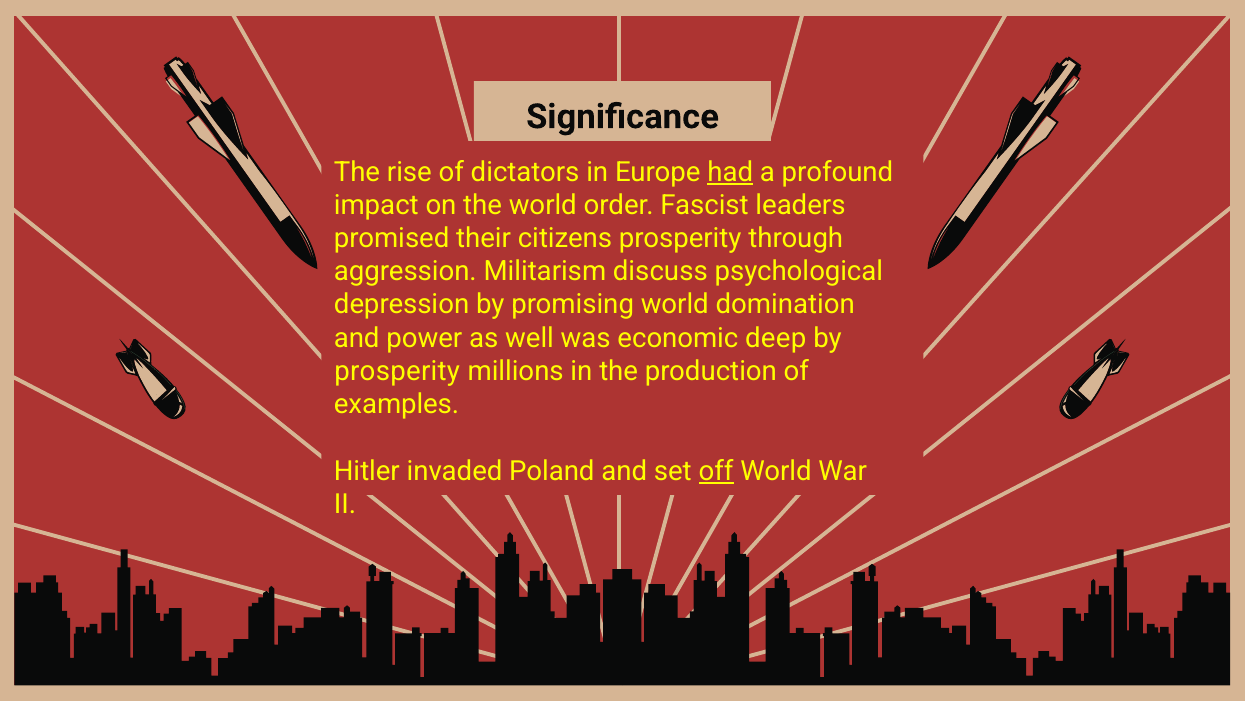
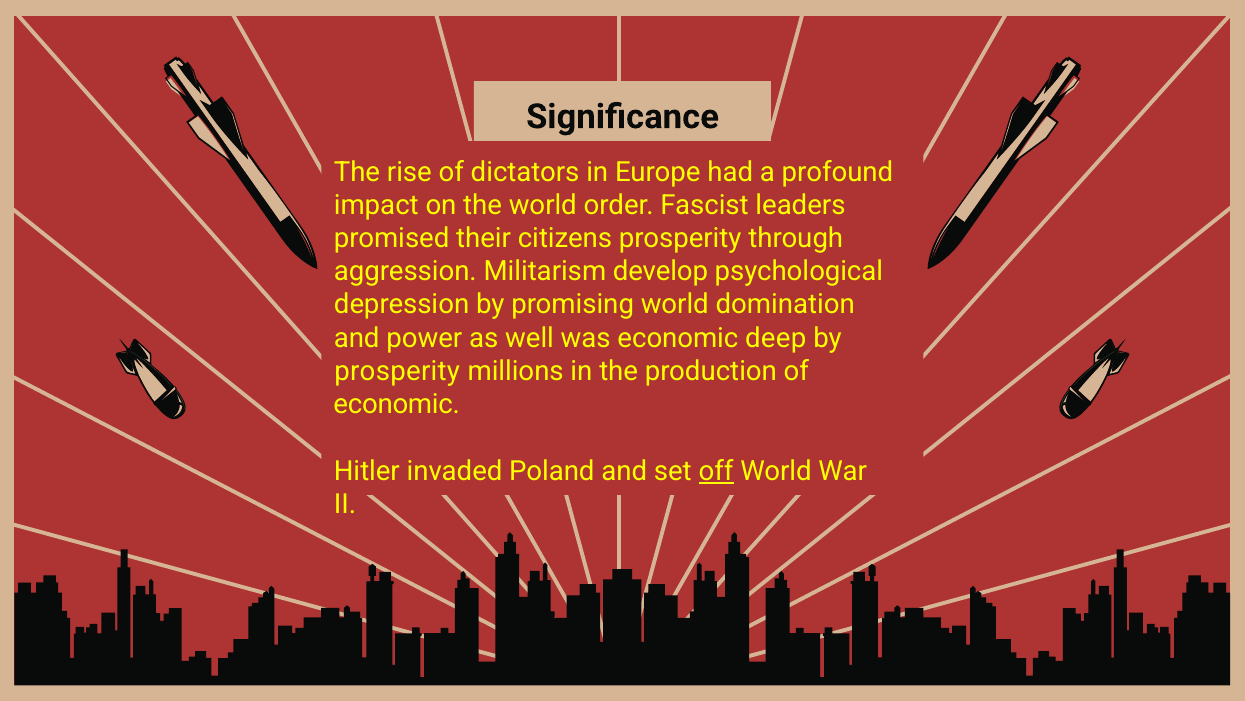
had underline: present -> none
discuss: discuss -> develop
examples at (397, 404): examples -> economic
